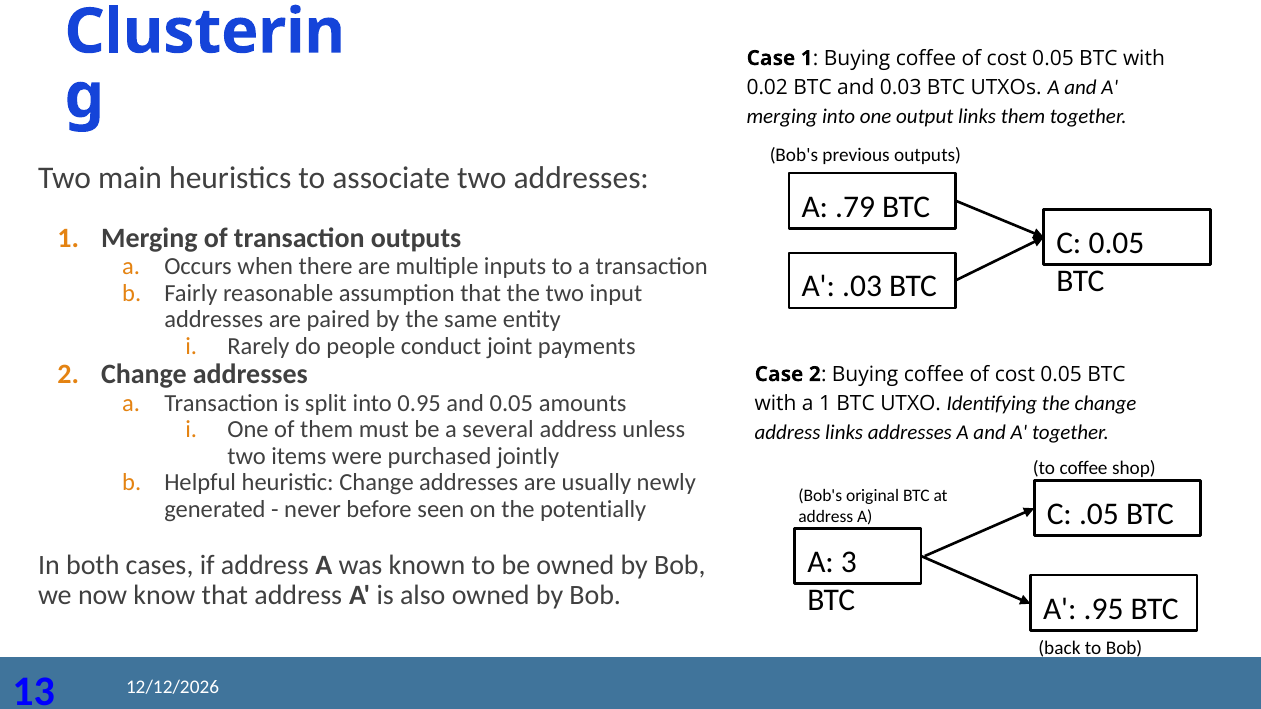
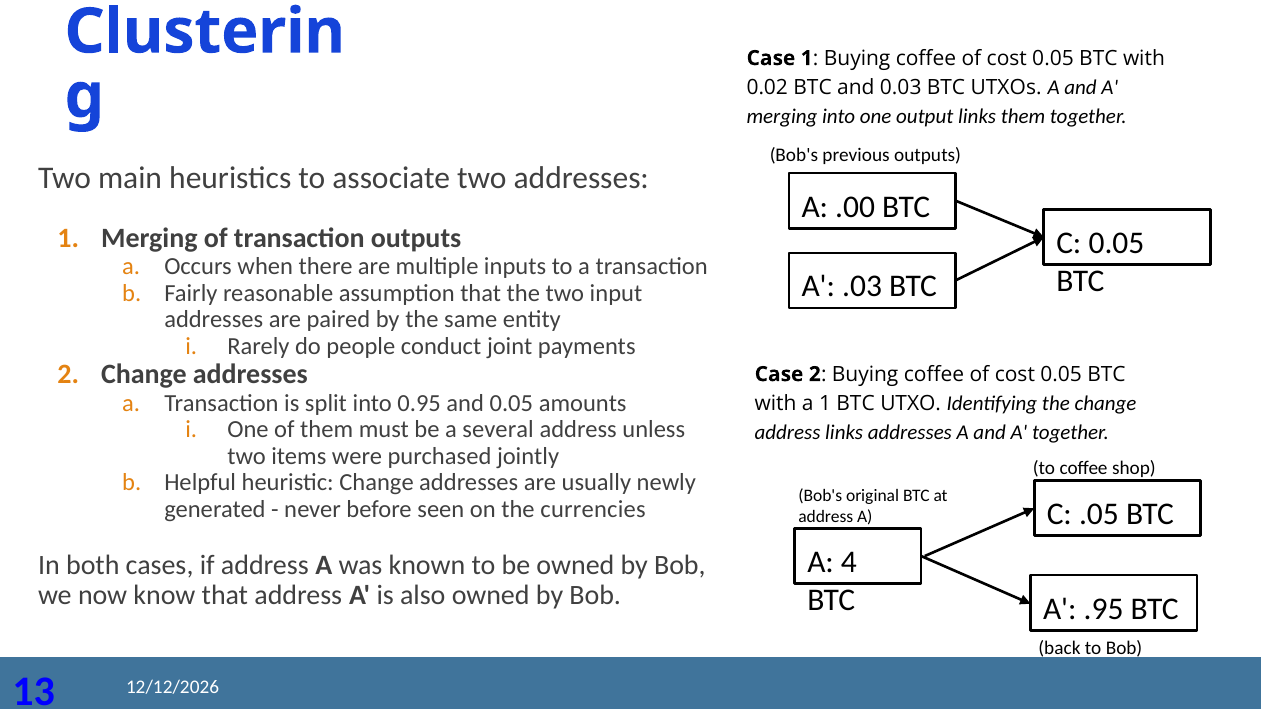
.79: .79 -> .00
potentially: potentially -> currencies
3: 3 -> 4
